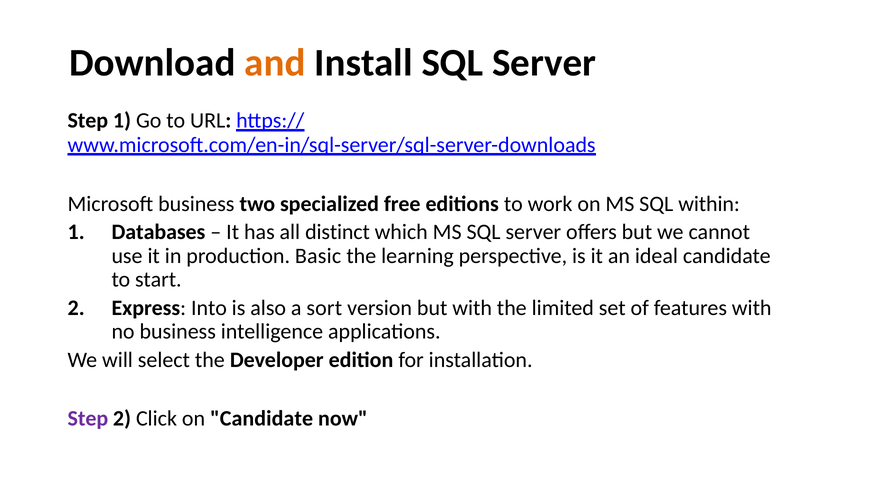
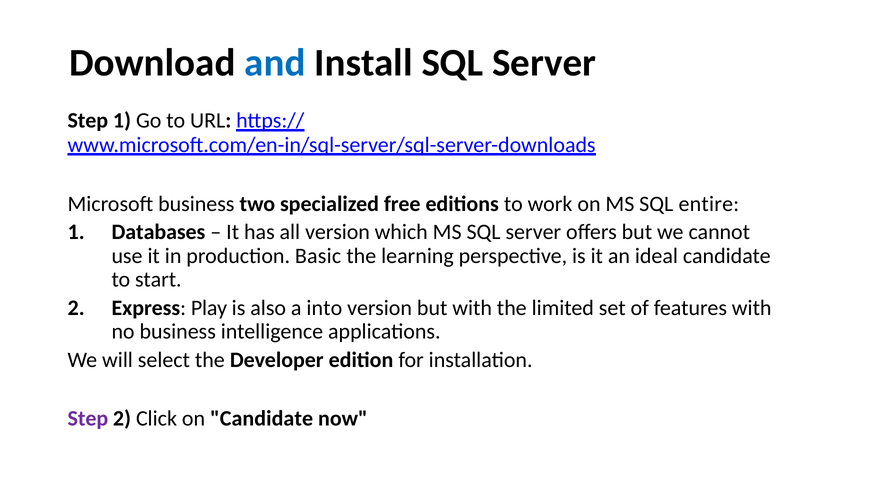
and colour: orange -> blue
within: within -> entire
all distinct: distinct -> version
Into: Into -> Play
sort: sort -> into
